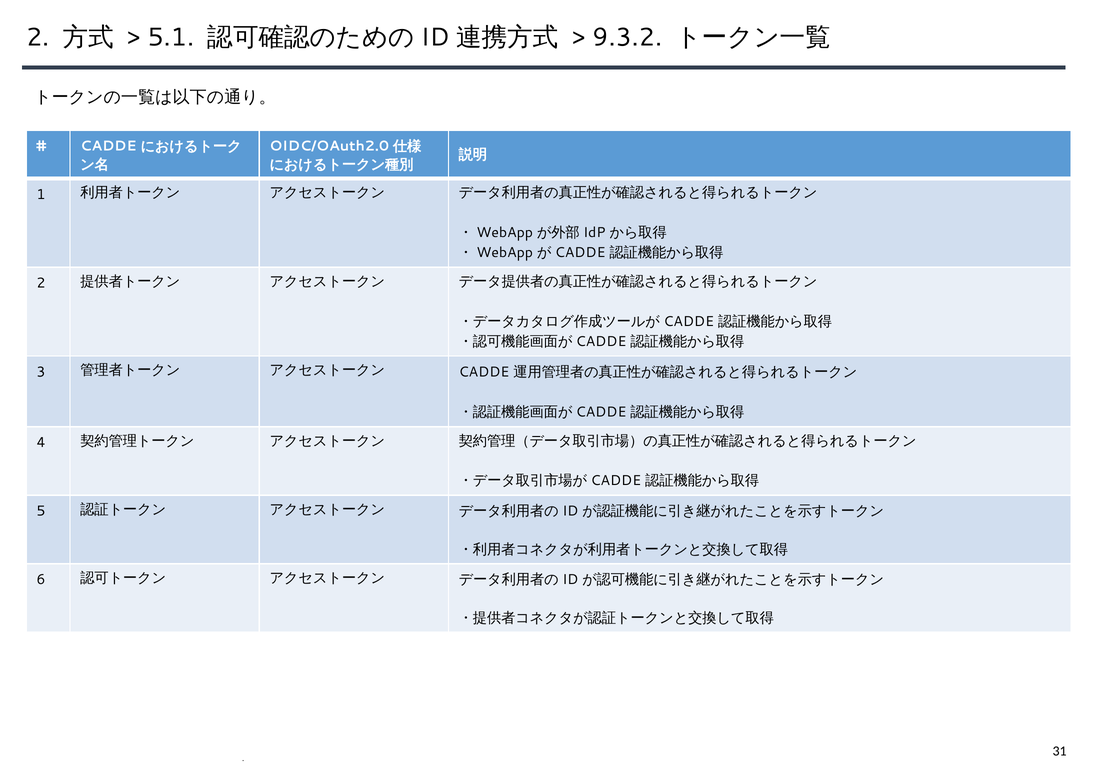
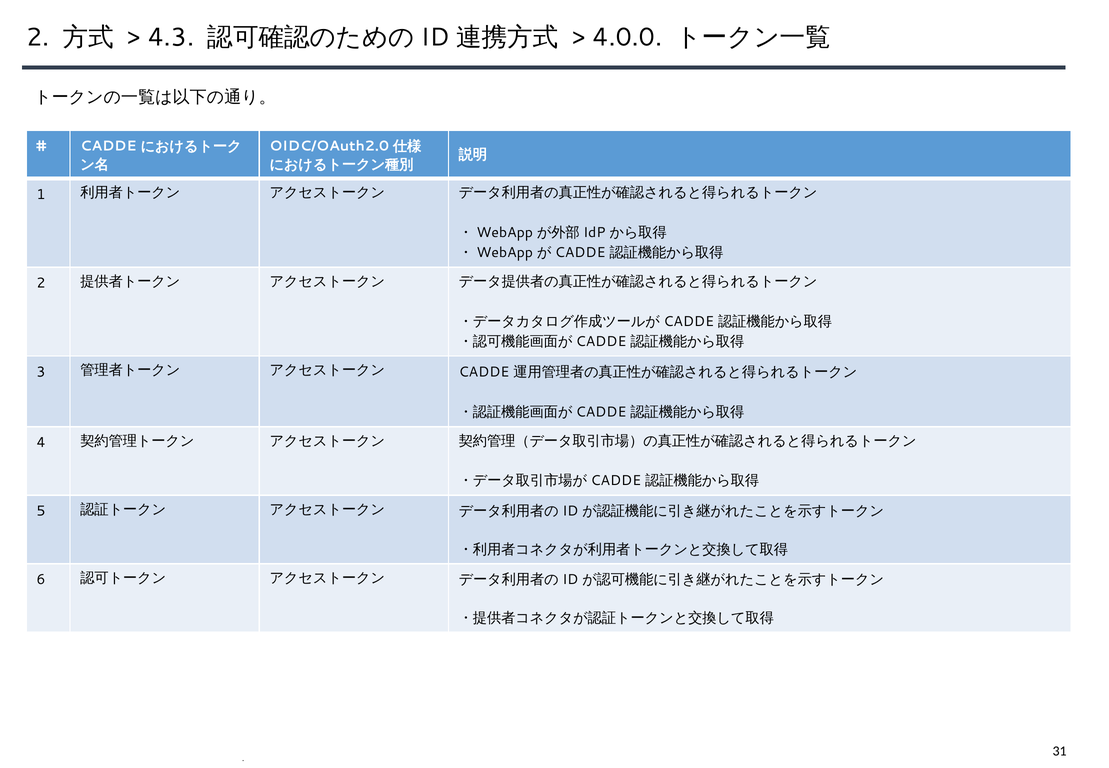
5.1: 5.1 -> 4.3
9.3.2: 9.3.2 -> 4.0.0
